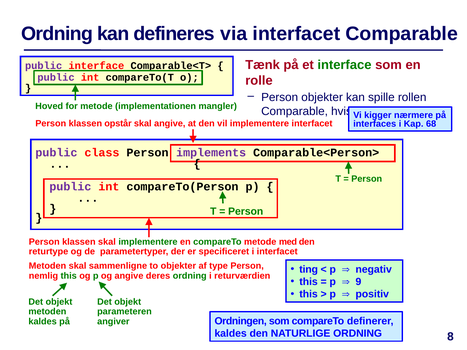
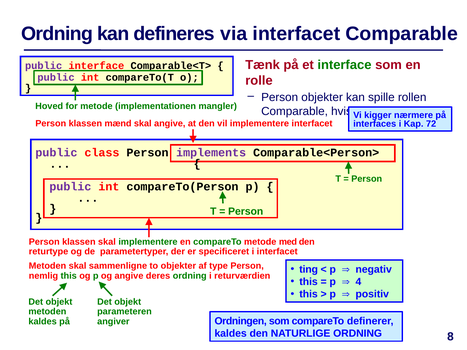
opstår: opstår -> mænd
68: 68 -> 72
9: 9 -> 4
